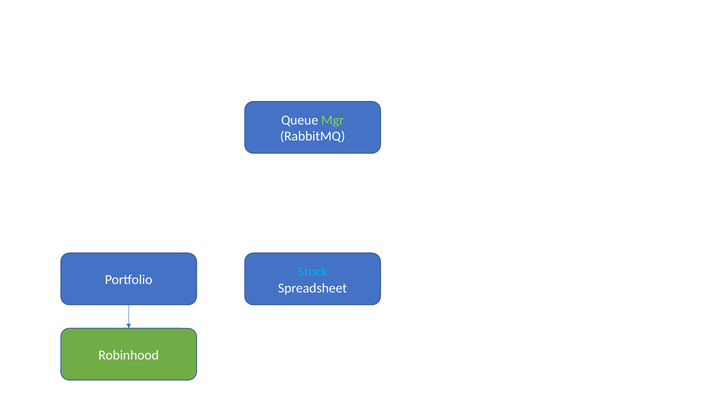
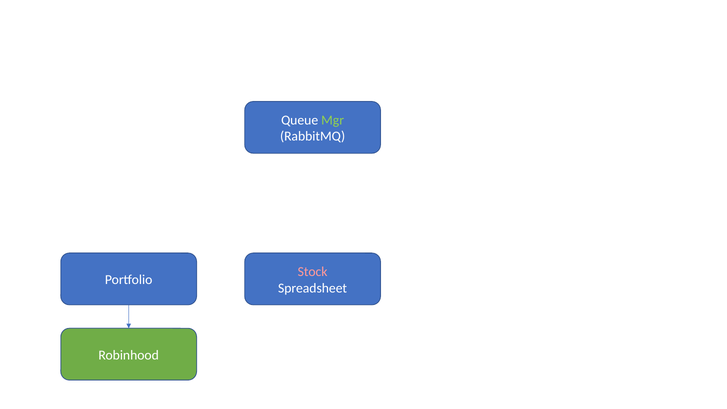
Stock colour: light blue -> pink
